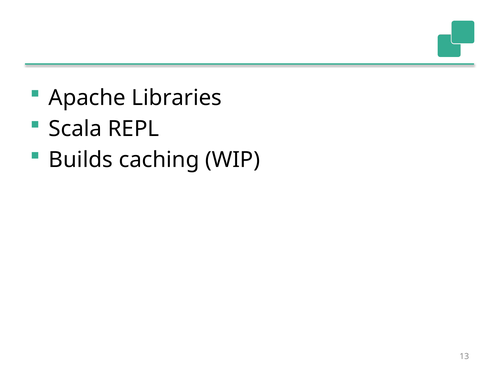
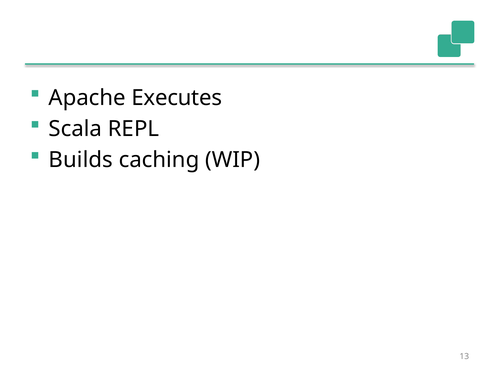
Libraries: Libraries -> Executes
